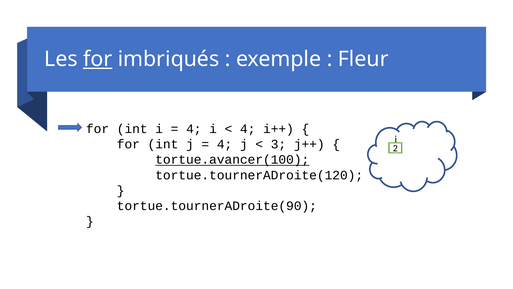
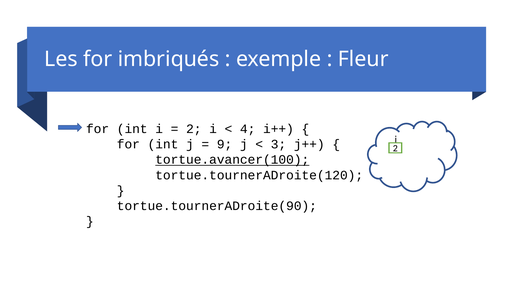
for at (98, 59) underline: present -> none
4 at (194, 129): 4 -> 2
4 at (225, 144): 4 -> 9
